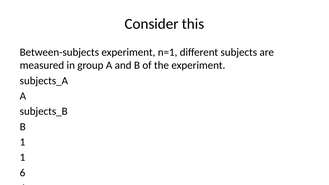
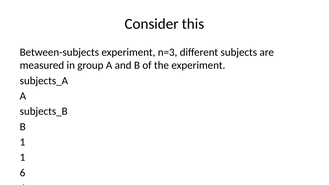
n=1: n=1 -> n=3
